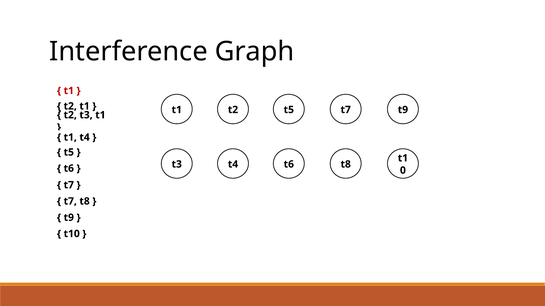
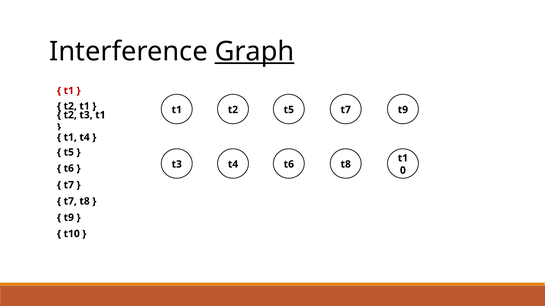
Graph underline: none -> present
